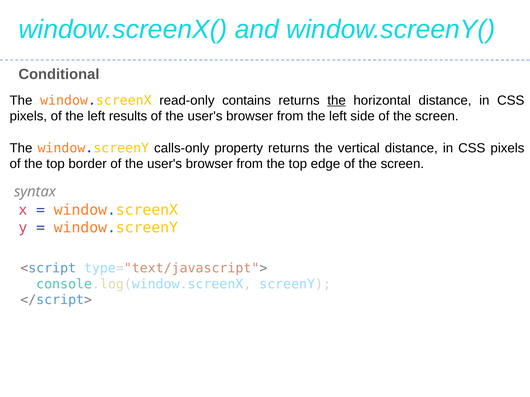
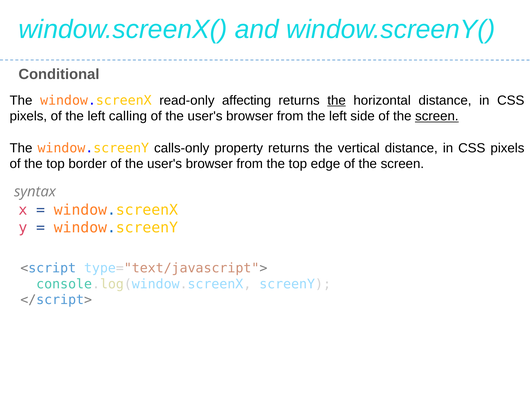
contains: contains -> affecting
results: results -> calling
screen at (437, 116) underline: none -> present
